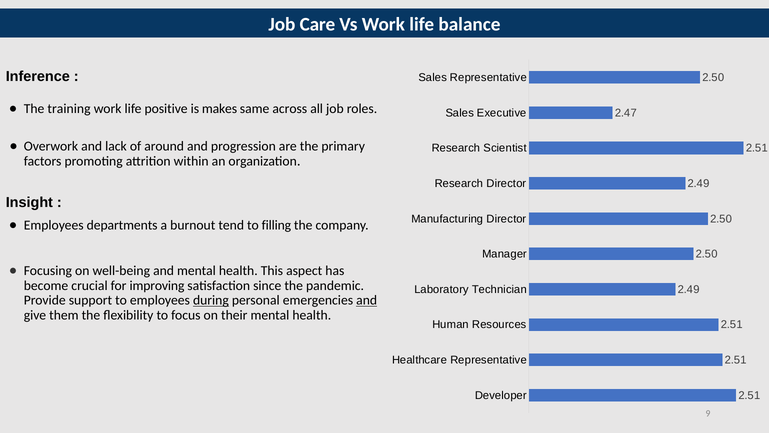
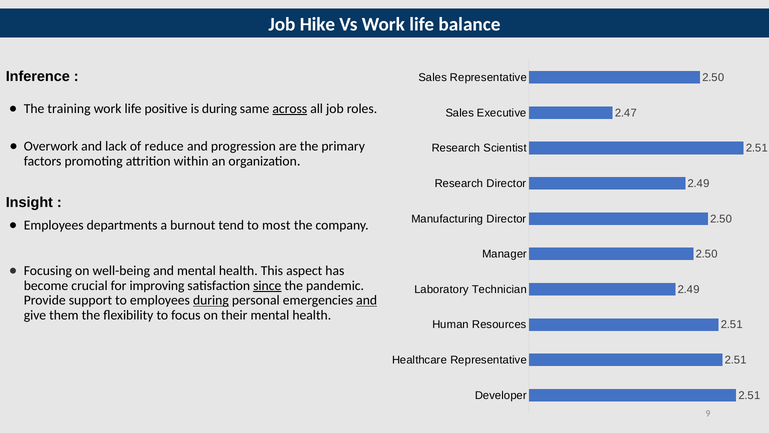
Care: Care -> Hike
is makes: makes -> during
across underline: none -> present
around: around -> reduce
filling: filling -> most
since underline: none -> present
